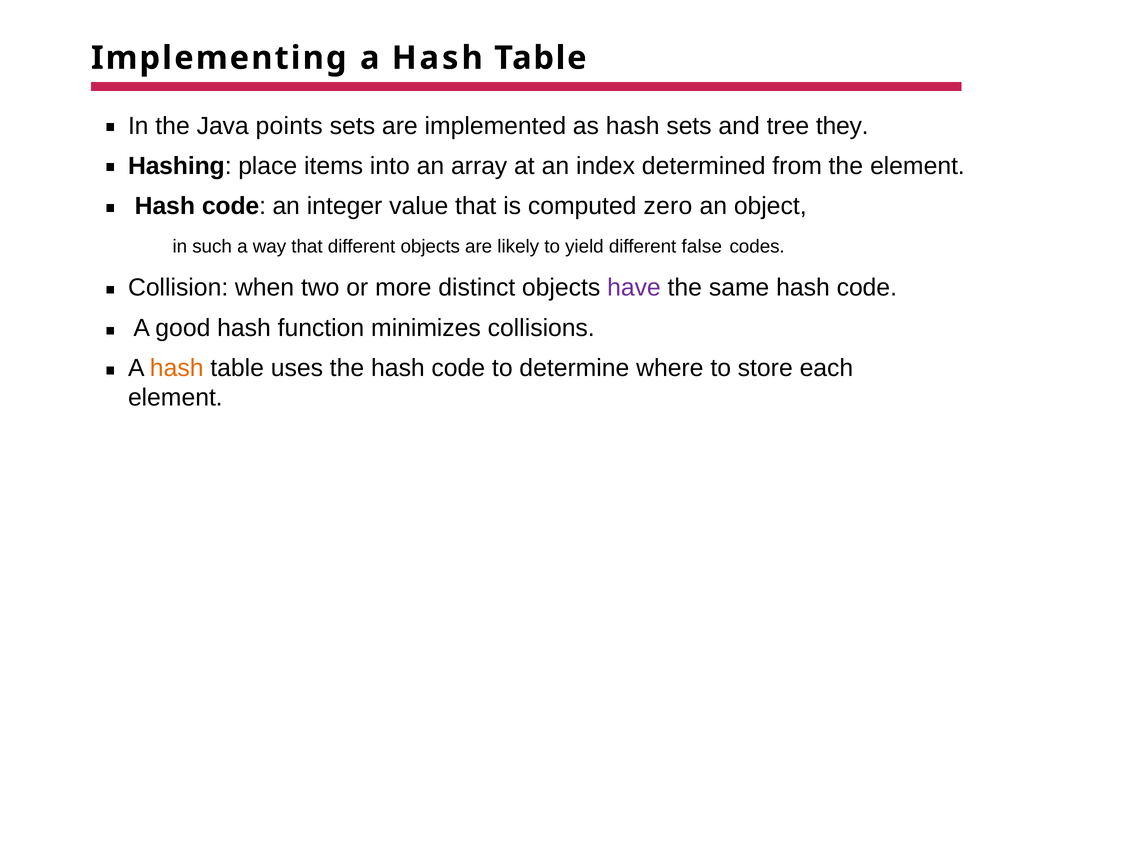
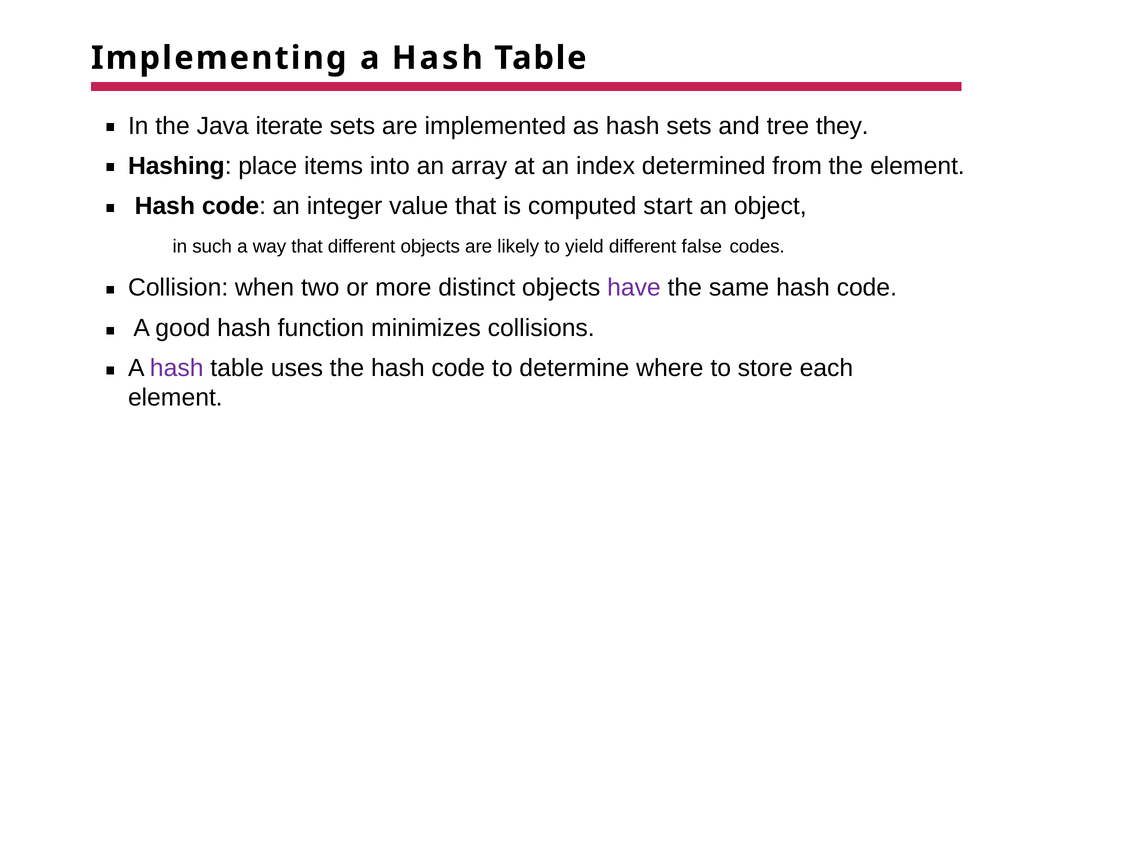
points: points -> iterate
zero: zero -> start
hash at (177, 368) colour: orange -> purple
